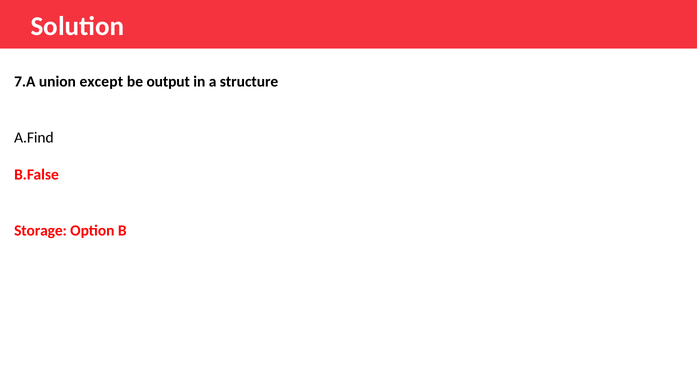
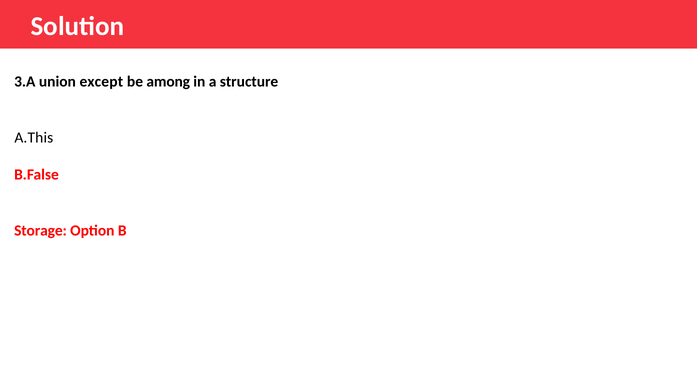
7.A: 7.A -> 3.A
output: output -> among
A.Find: A.Find -> A.This
